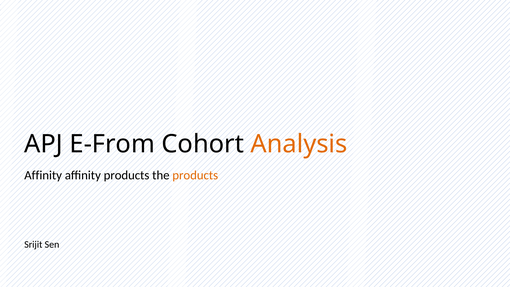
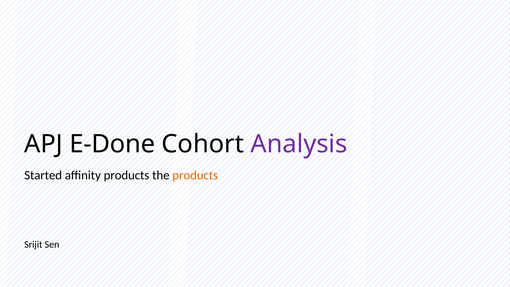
E-From: E-From -> E-Done
Analysis colour: orange -> purple
Affinity at (43, 175): Affinity -> Started
